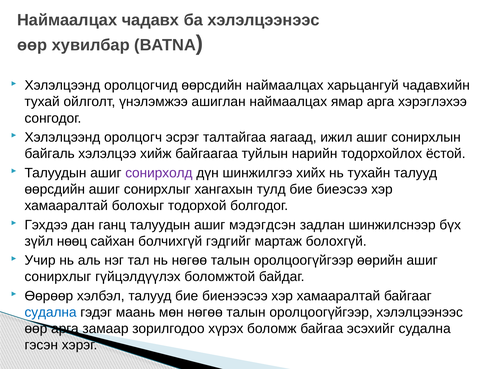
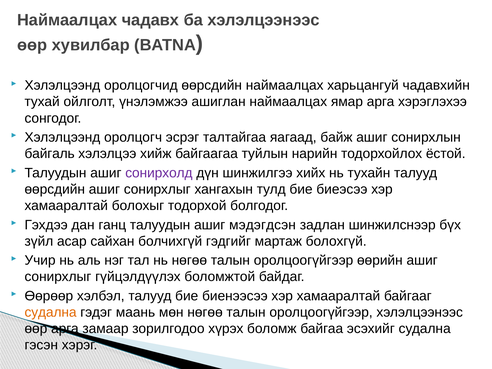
ижил: ижил -> байж
нөөц: нөөц -> асар
судална at (51, 312) colour: blue -> orange
